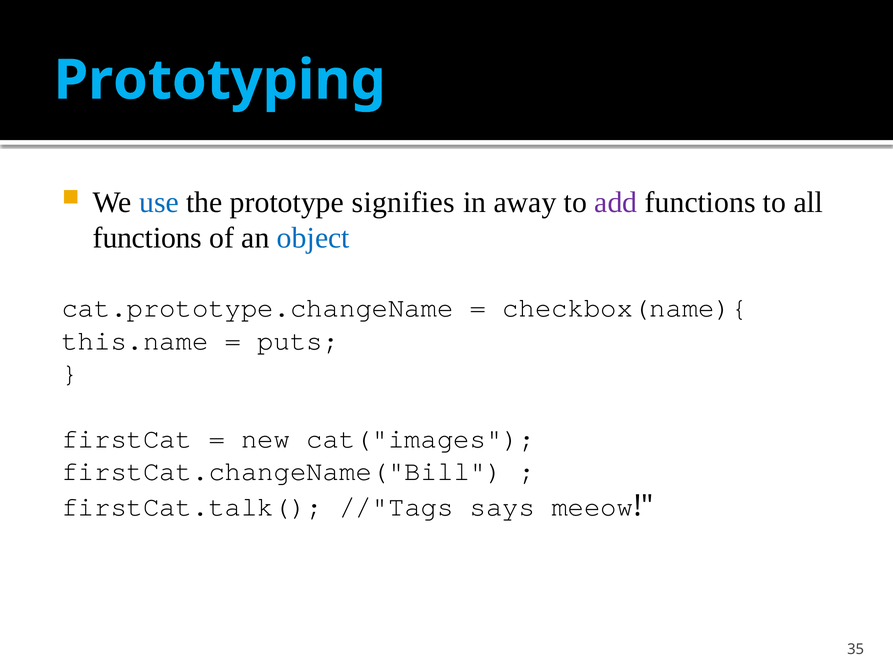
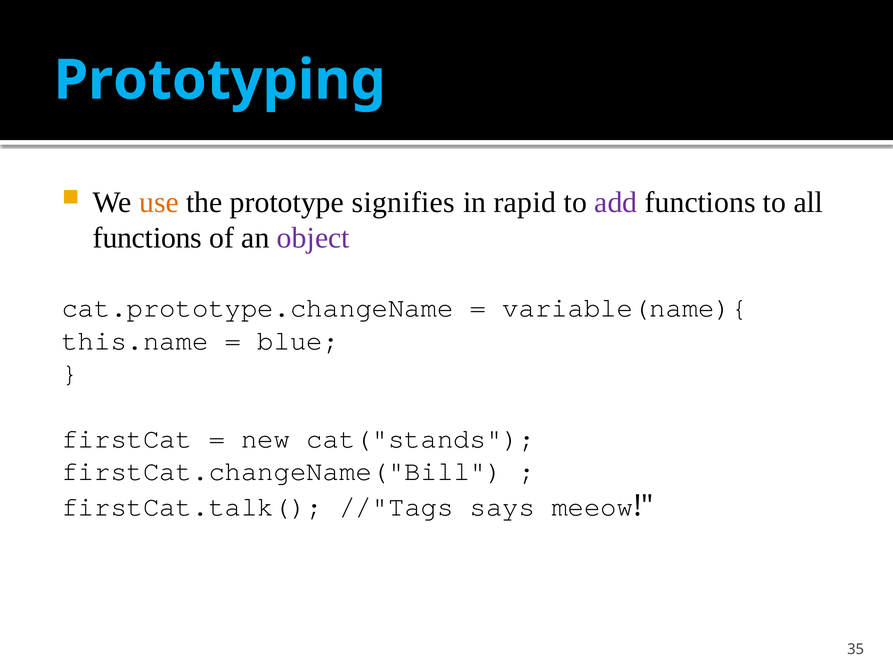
use colour: blue -> orange
away: away -> rapid
object colour: blue -> purple
checkbox(name){: checkbox(name){ -> variable(name){
puts: puts -> blue
cat("images: cat("images -> cat("stands
